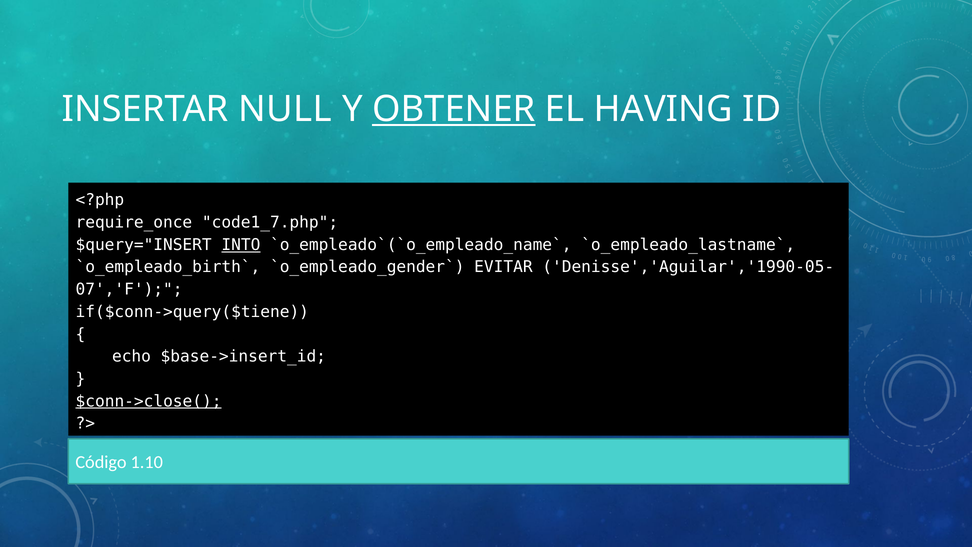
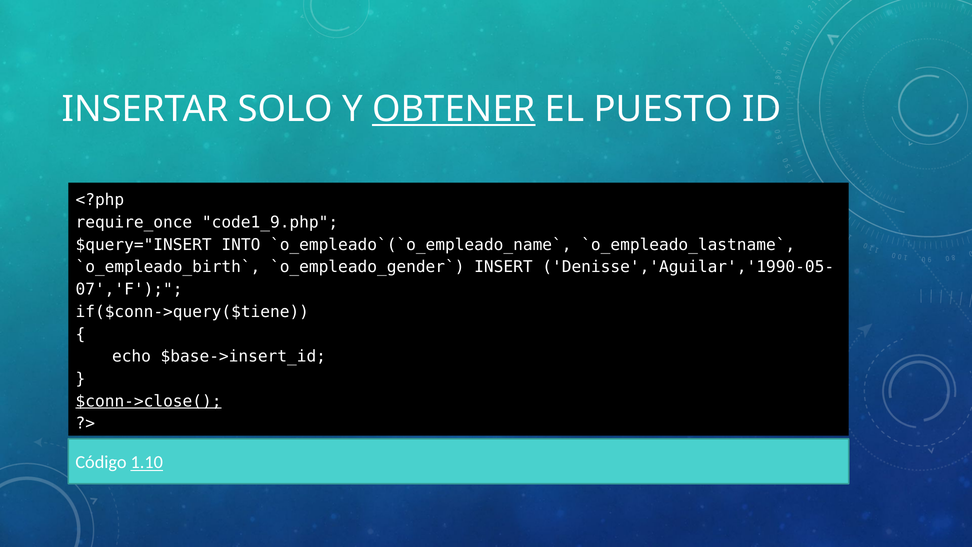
NULL: NULL -> SOLO
HAVING: HAVING -> PUESTO
code1_7.php: code1_7.php -> code1_9.php
INTO underline: present -> none
EVITAR: EVITAR -> INSERT
1.10 underline: none -> present
